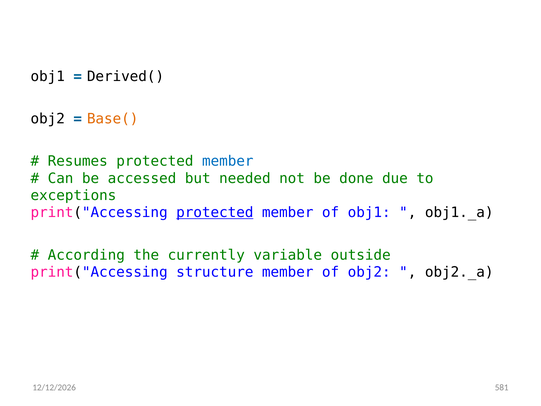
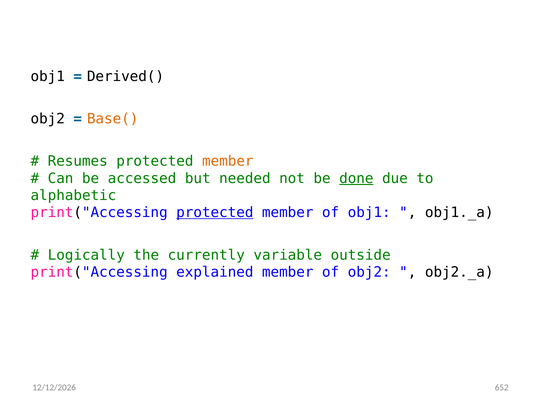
member at (228, 161) colour: blue -> orange
done underline: none -> present
exceptions: exceptions -> alphabetic
According: According -> Logically
structure: structure -> explained
581: 581 -> 652
